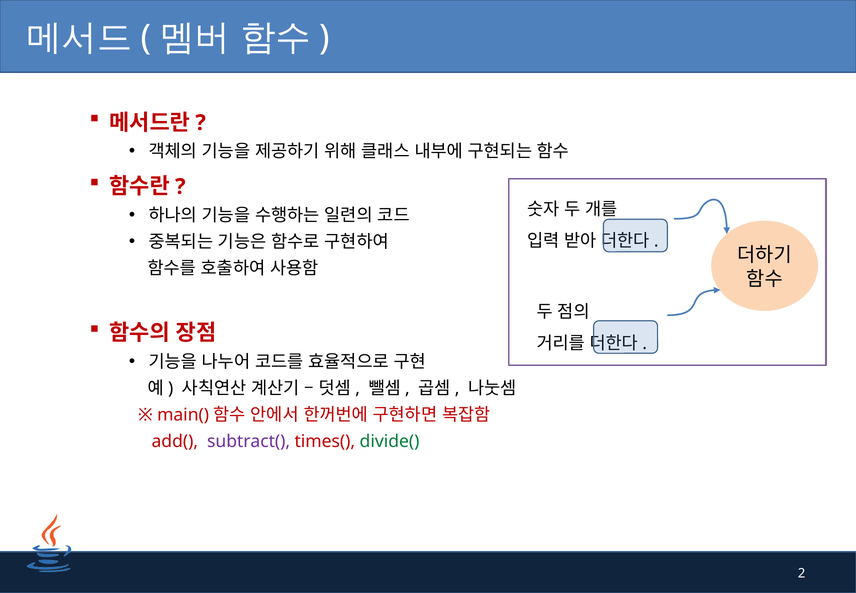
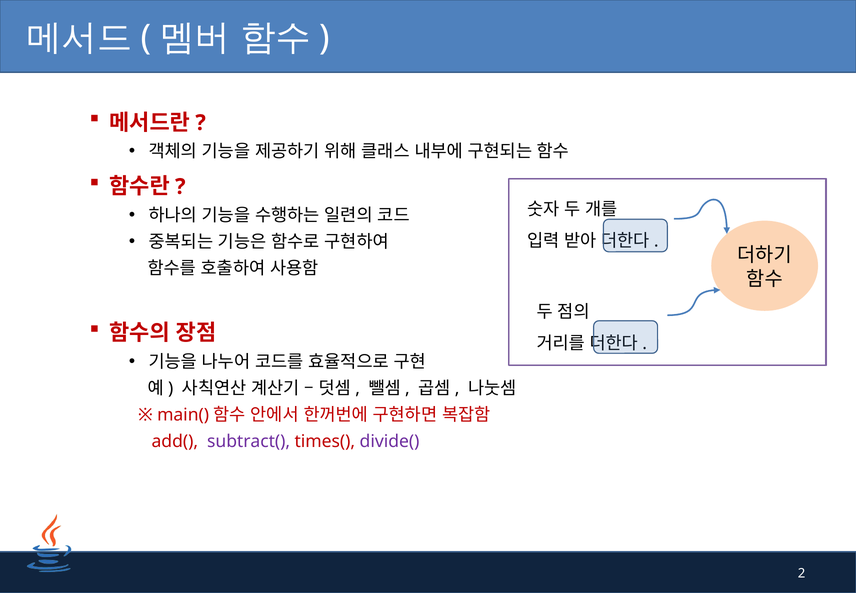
divide( colour: green -> purple
